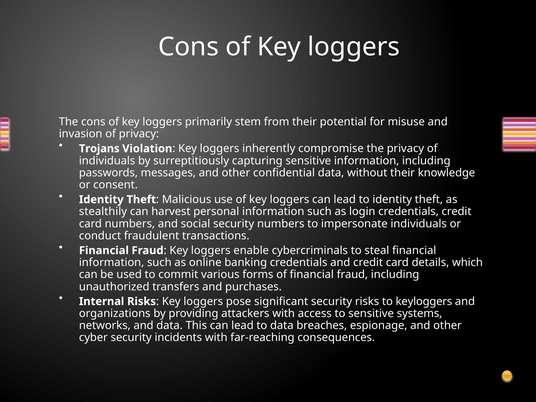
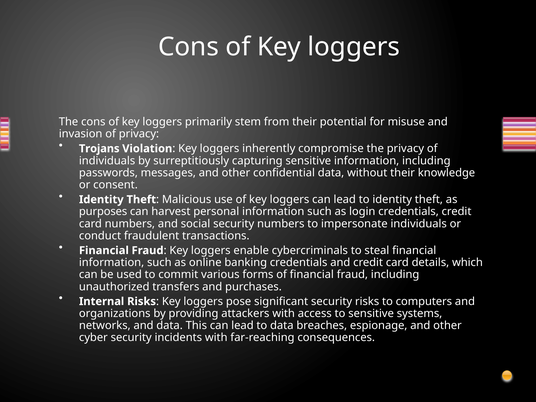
stealthily: stealthily -> purposes
keyloggers: keyloggers -> computers
